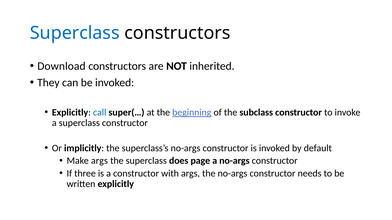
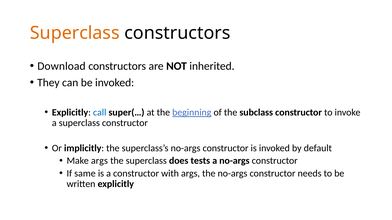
Superclass at (75, 33) colour: blue -> orange
page: page -> tests
three: three -> same
